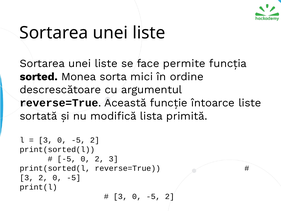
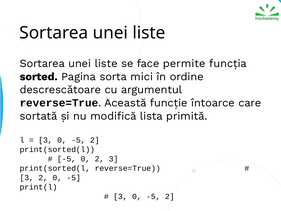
Monea: Monea -> Pagina
întoarce liste: liste -> care
